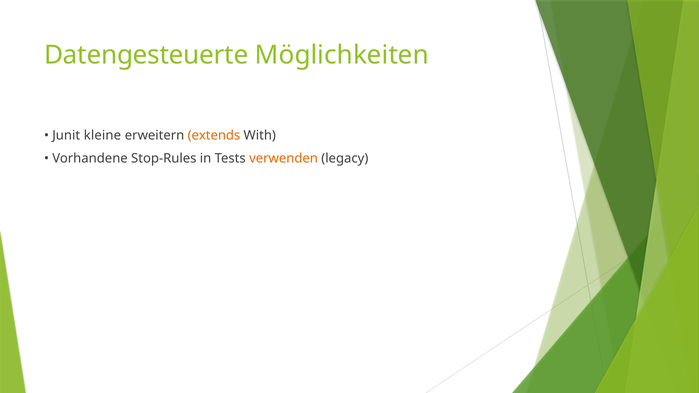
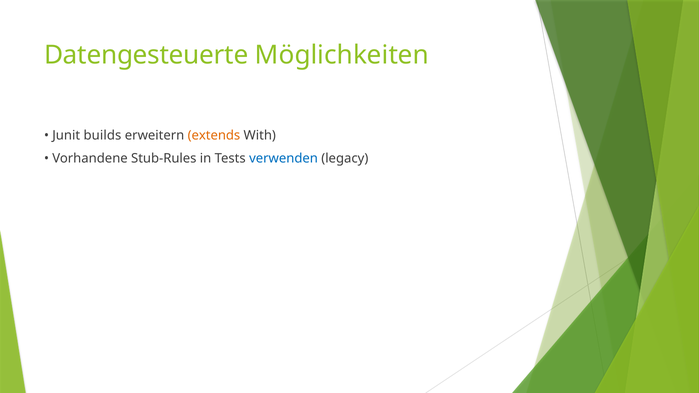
kleine: kleine -> builds
Stop-Rules: Stop-Rules -> Stub-Rules
verwenden colour: orange -> blue
